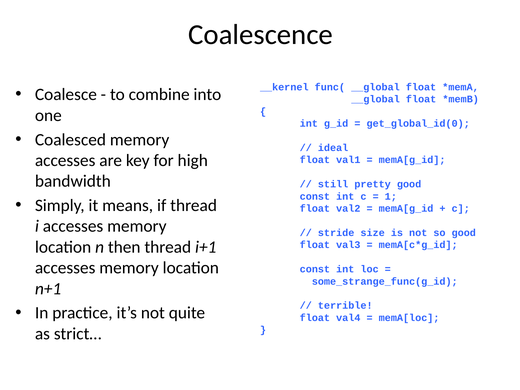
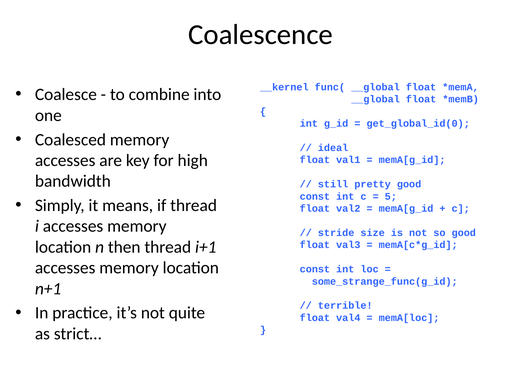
1: 1 -> 5
